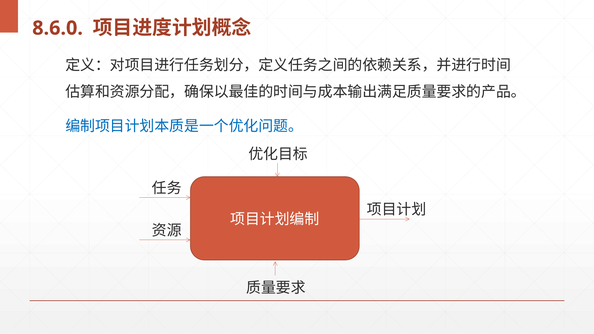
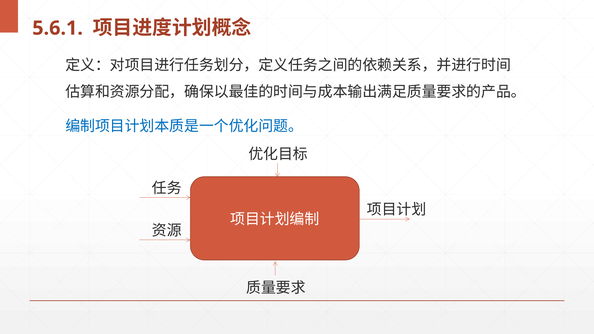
8.6.0: 8.6.0 -> 5.6.1
